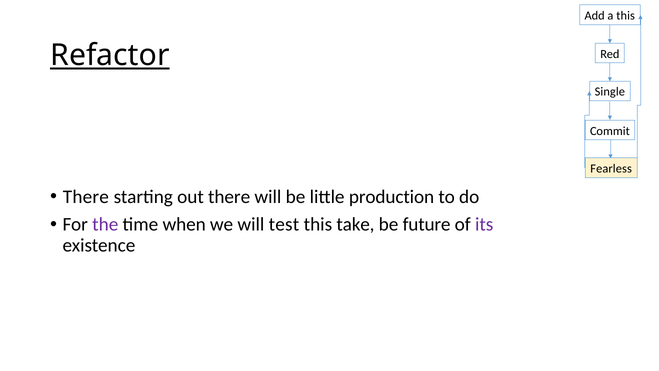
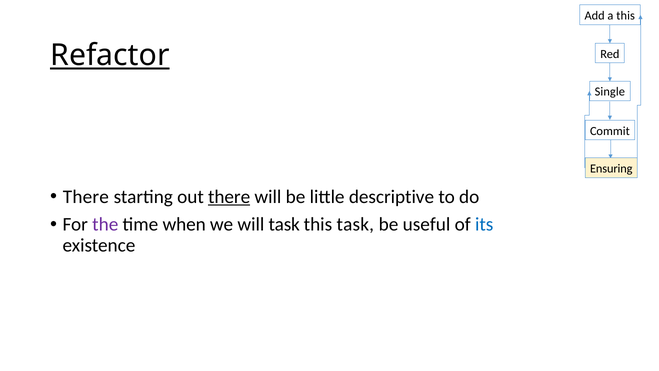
Fearless: Fearless -> Ensuring
there at (229, 197) underline: none -> present
production: production -> descriptive
will test: test -> task
this take: take -> task
future: future -> useful
its colour: purple -> blue
